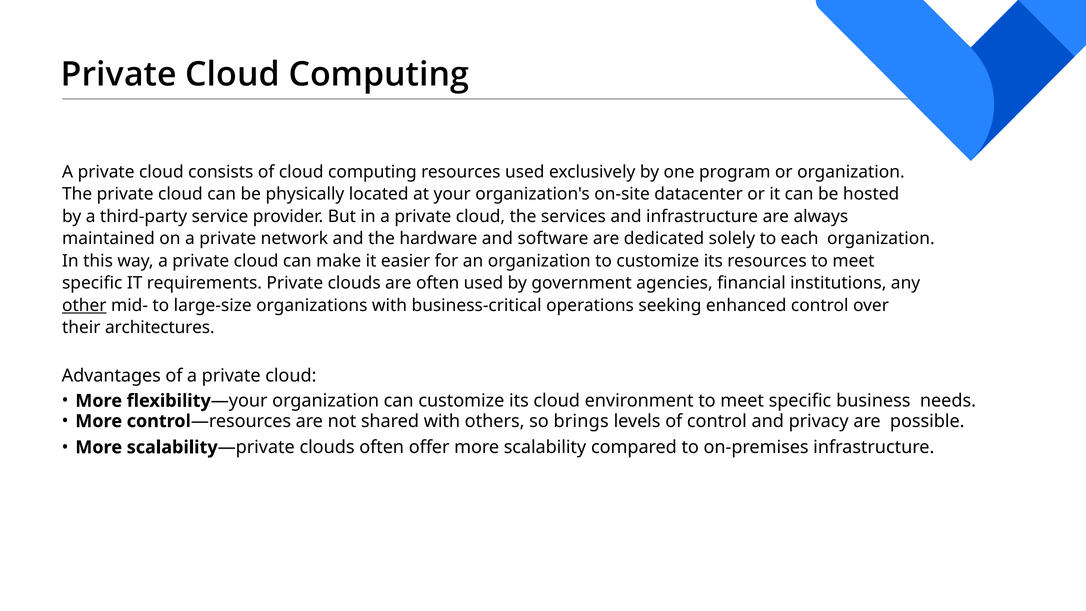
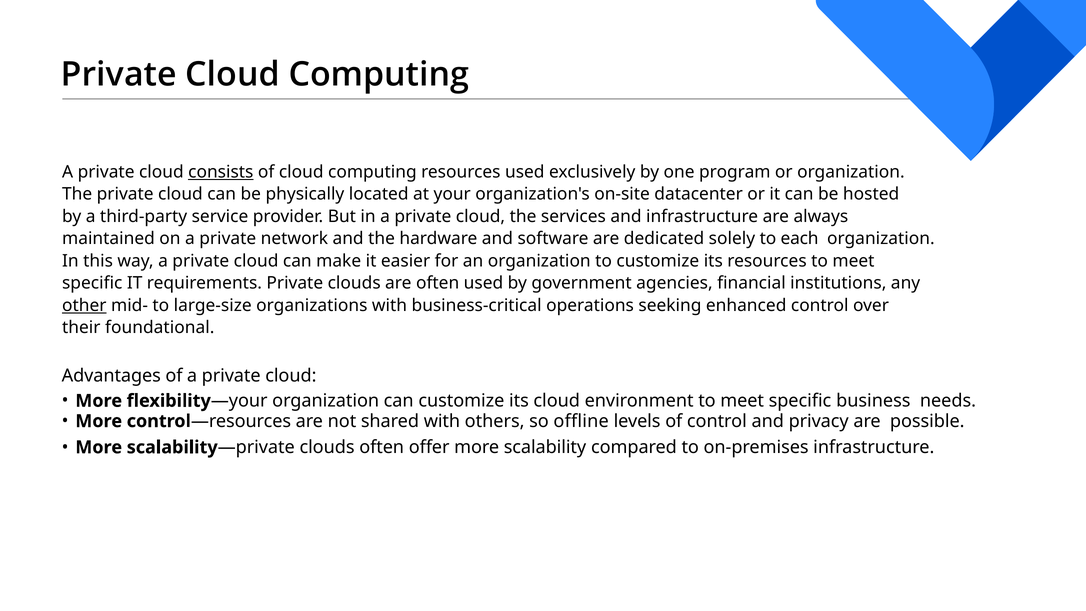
consists underline: none -> present
architectures: architectures -> foundational
brings: brings -> offline
